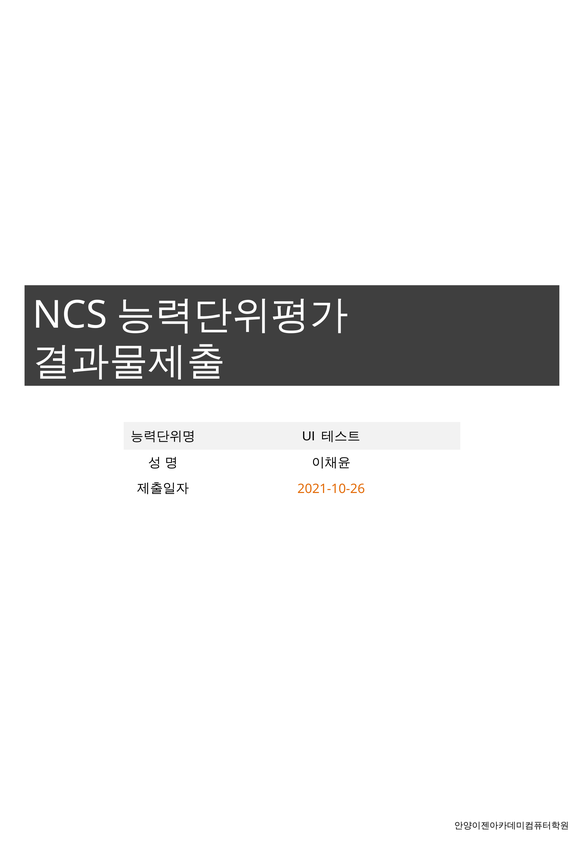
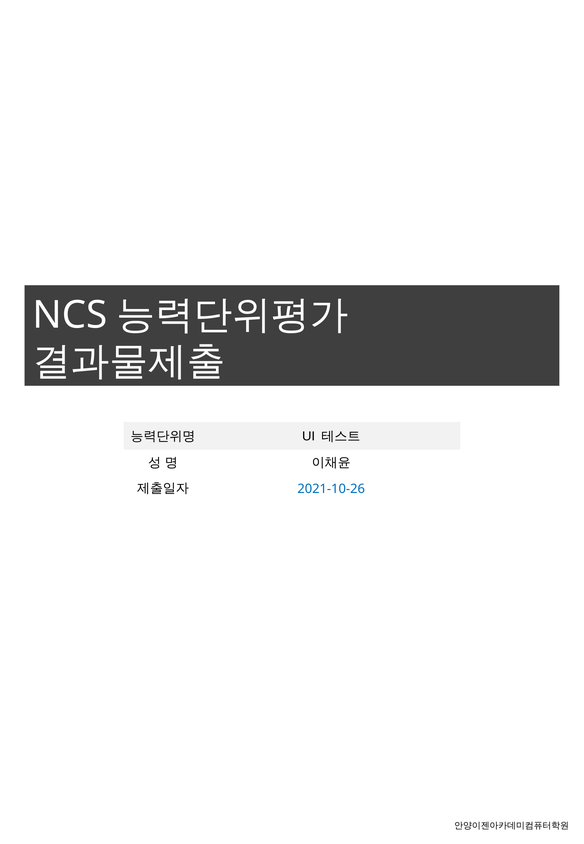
2021-10-26 colour: orange -> blue
